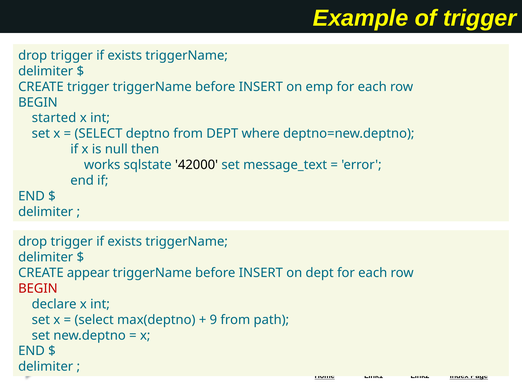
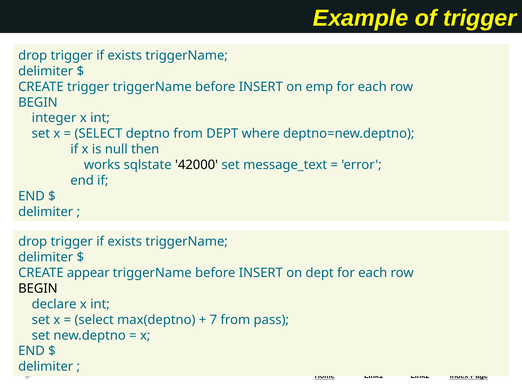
started: started -> integer
BEGIN at (38, 289) colour: red -> black
9: 9 -> 7
path: path -> pass
